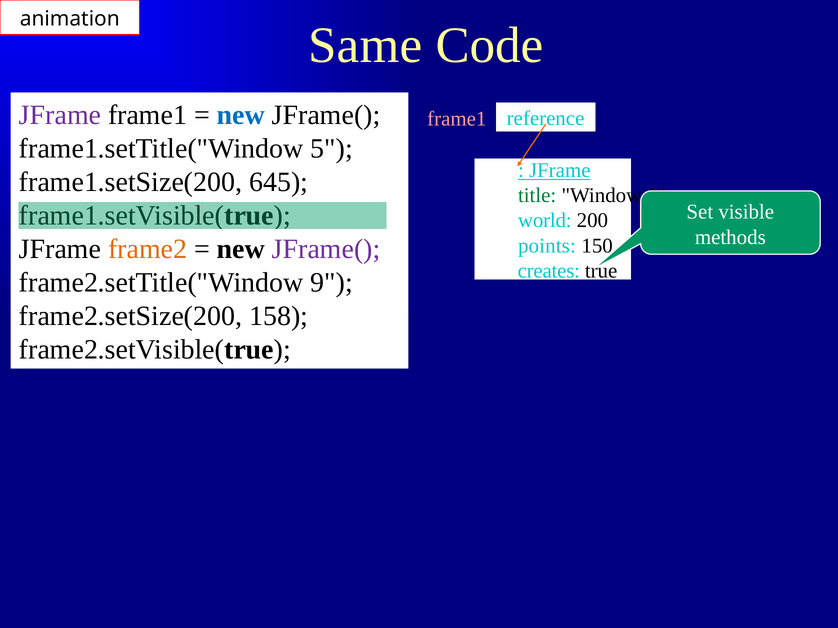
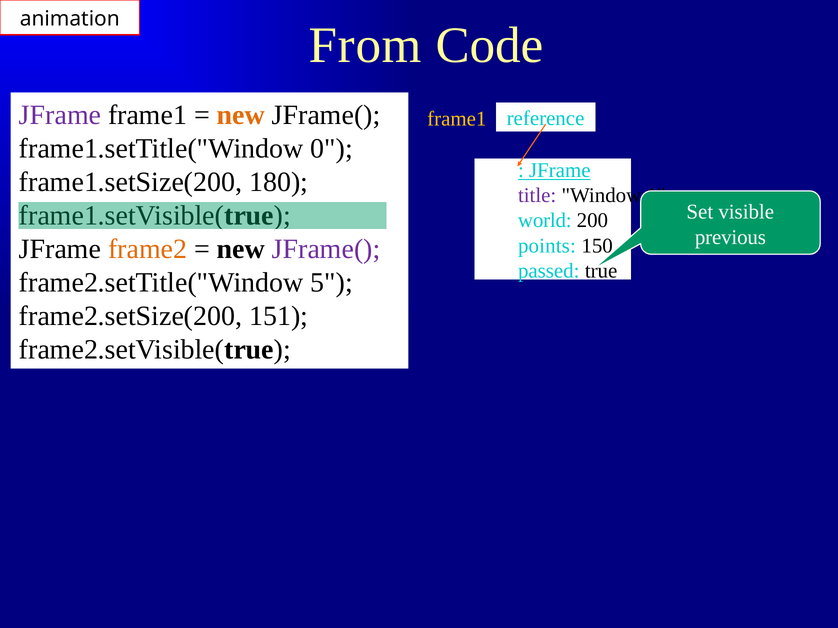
Same: Same -> From
new at (241, 115) colour: blue -> orange
frame1 at (457, 119) colour: pink -> yellow
5: 5 -> 0
645: 645 -> 180
title colour: green -> purple
methods: methods -> previous
creates: creates -> passed
9: 9 -> 5
158: 158 -> 151
